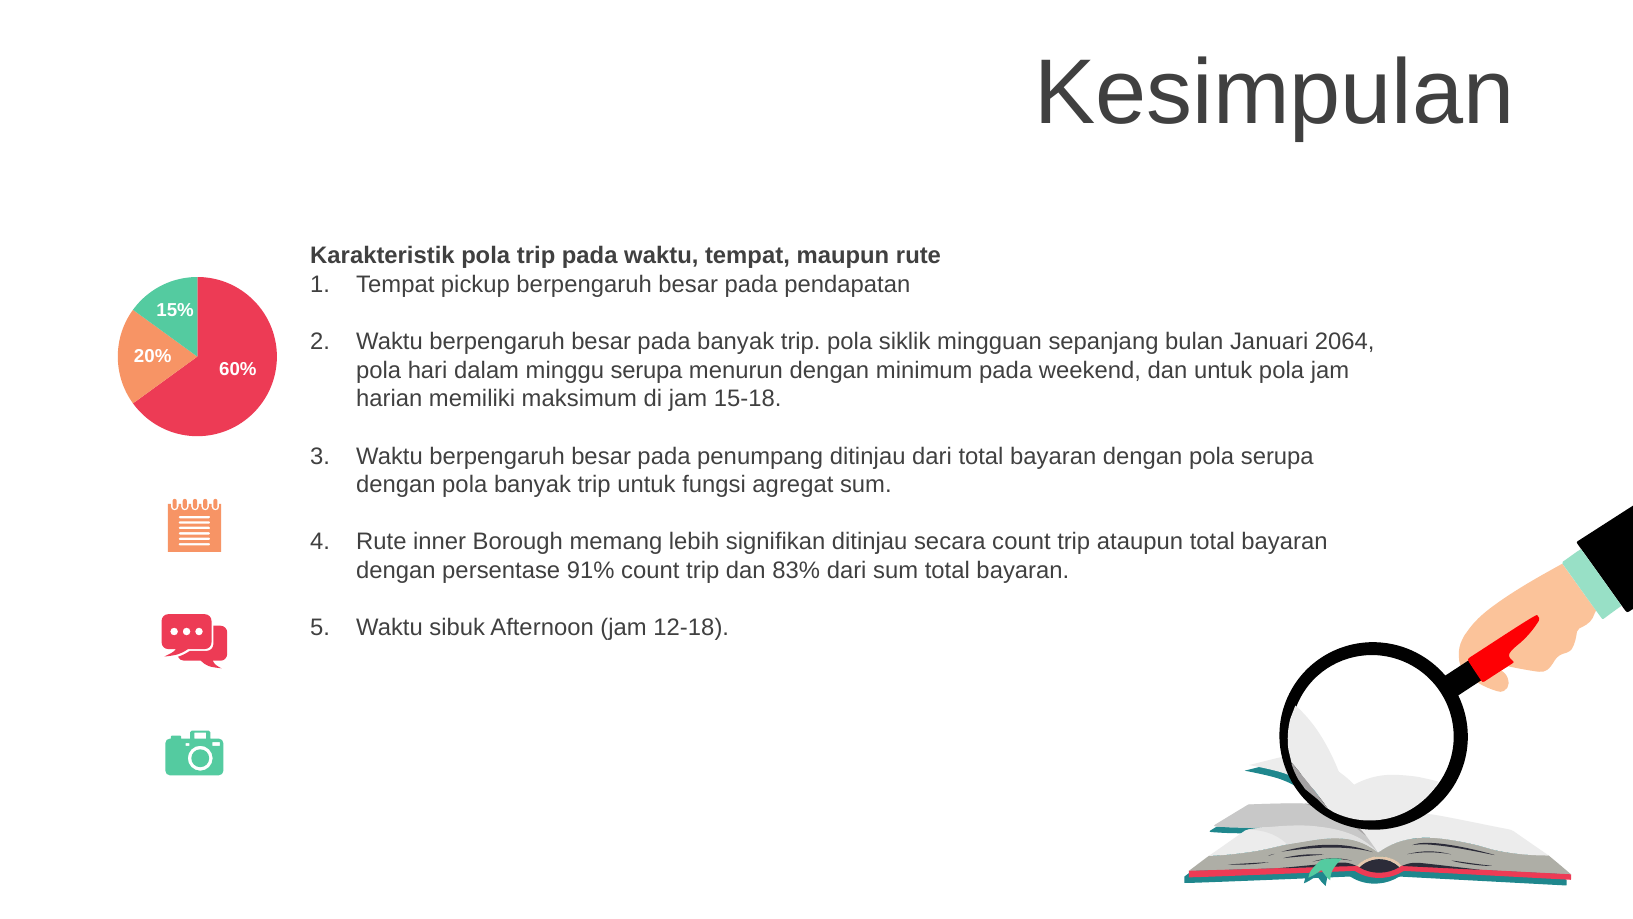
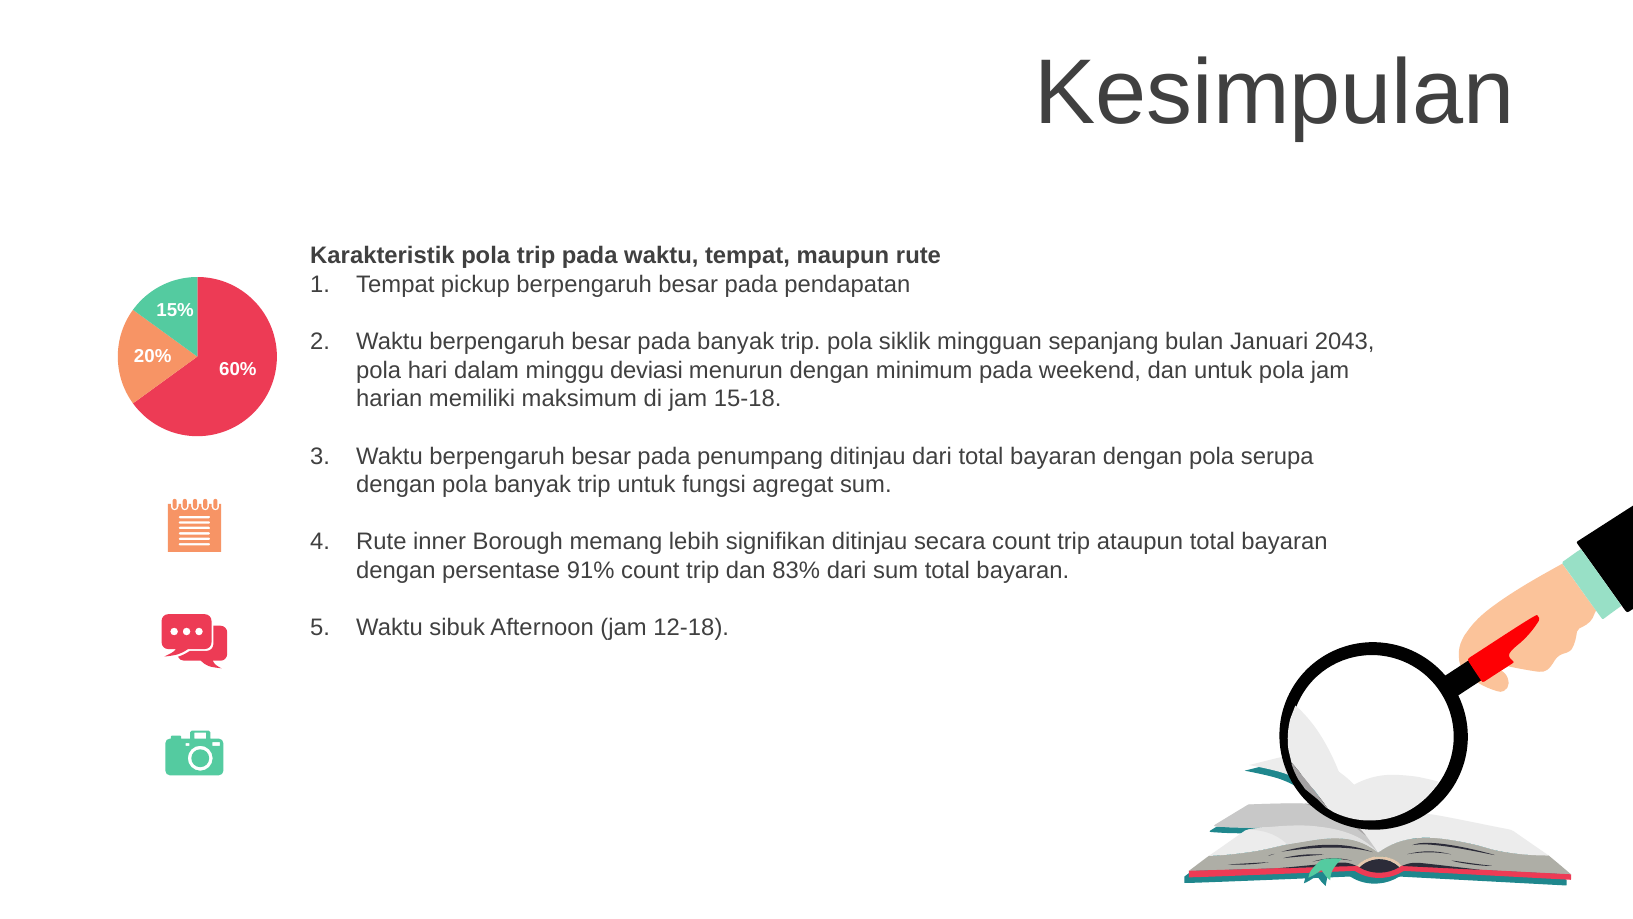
2064: 2064 -> 2043
minggu serupa: serupa -> deviasi
